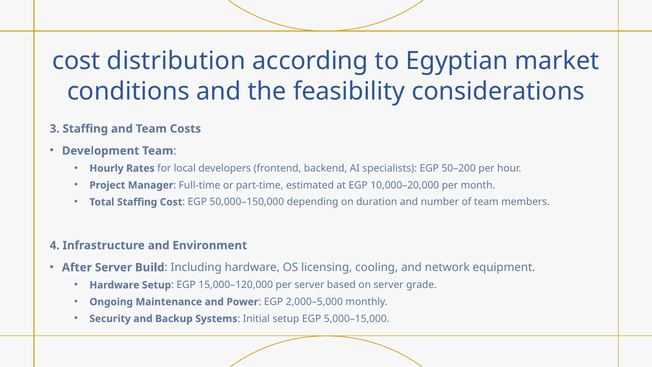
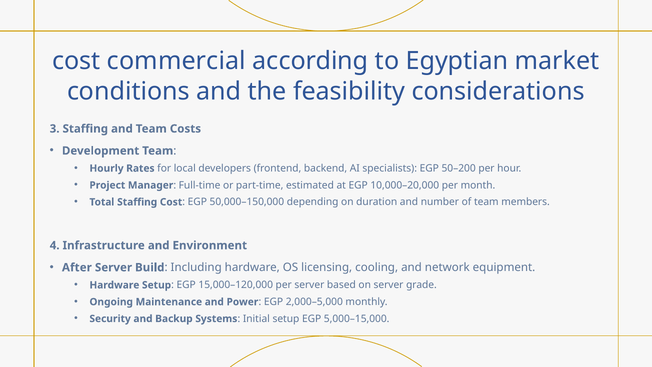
distribution: distribution -> commercial
